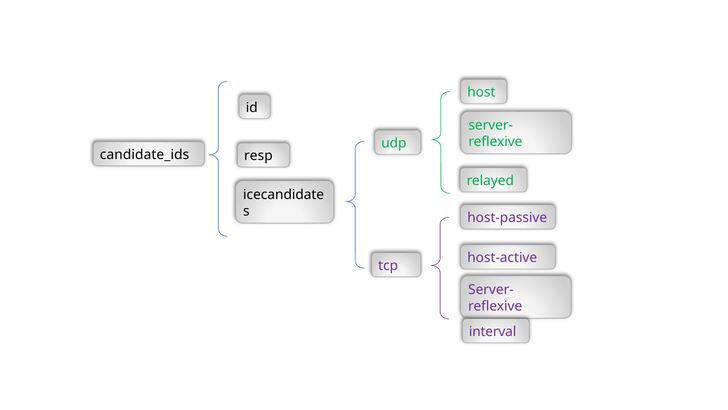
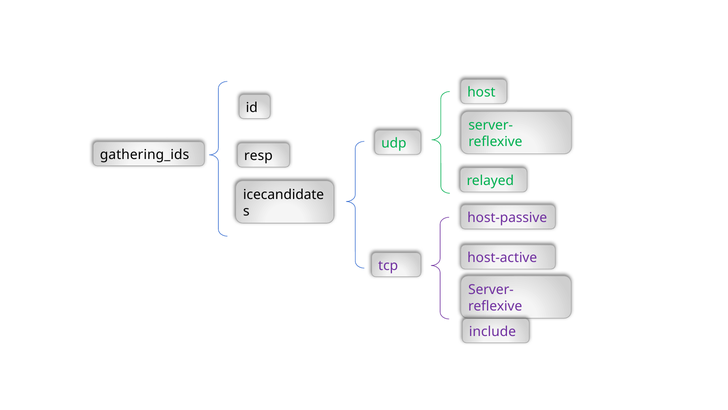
candidate_ids: candidate_ids -> gathering_ids
interval: interval -> include
